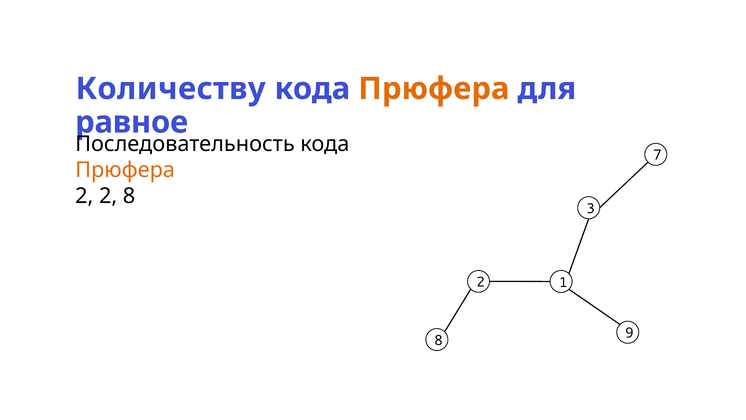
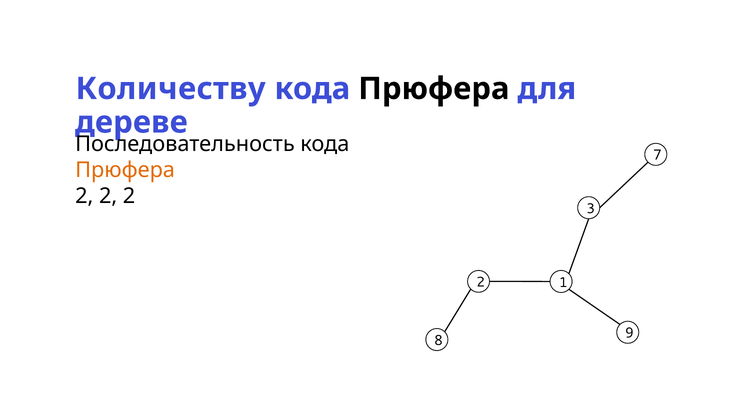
Прюфера at (434, 89) colour: orange -> black
равное: равное -> дереве
2 2 8: 8 -> 2
